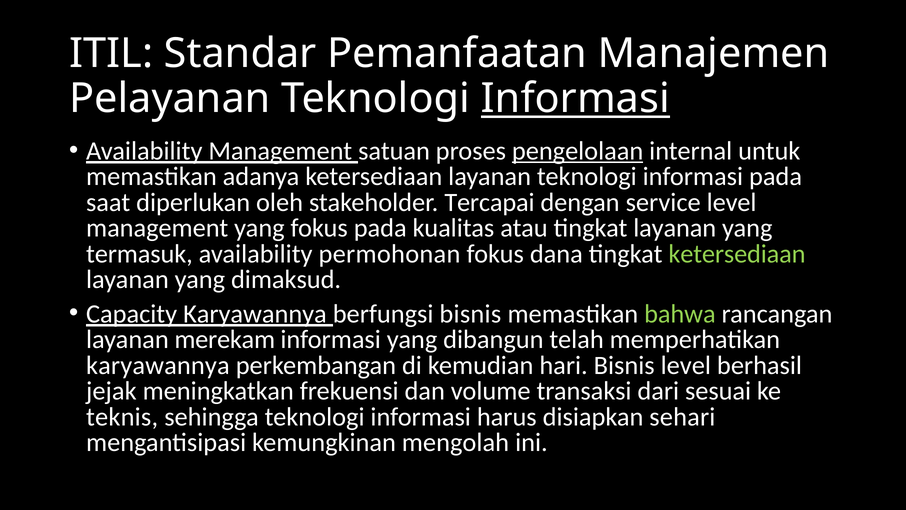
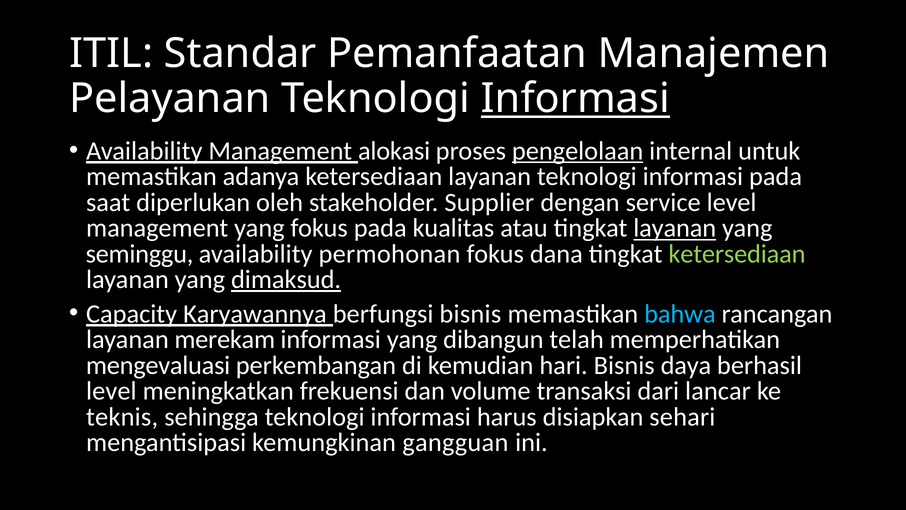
satuan: satuan -> alokasi
Tercapai: Tercapai -> Supplier
layanan at (675, 228) underline: none -> present
termasuk: termasuk -> seminggu
dimaksud underline: none -> present
bahwa colour: light green -> light blue
karyawannya at (158, 365): karyawannya -> mengevaluasi
Bisnis level: level -> daya
jejak at (111, 391): jejak -> level
sesuai: sesuai -> lancar
mengolah: mengolah -> gangguan
